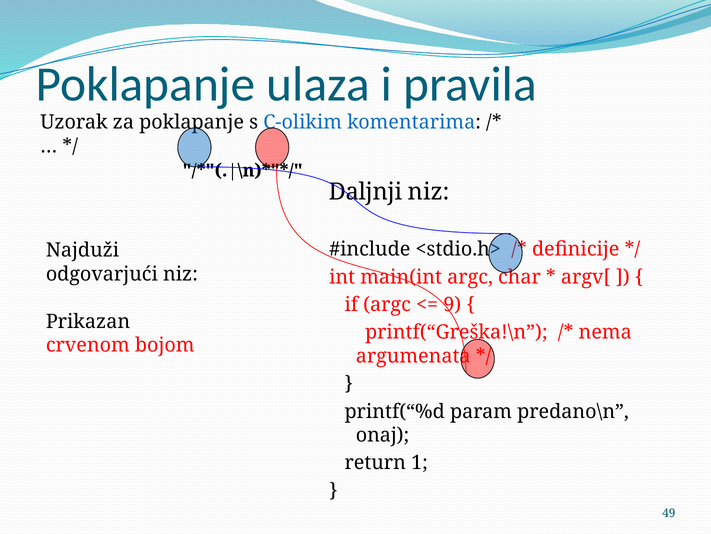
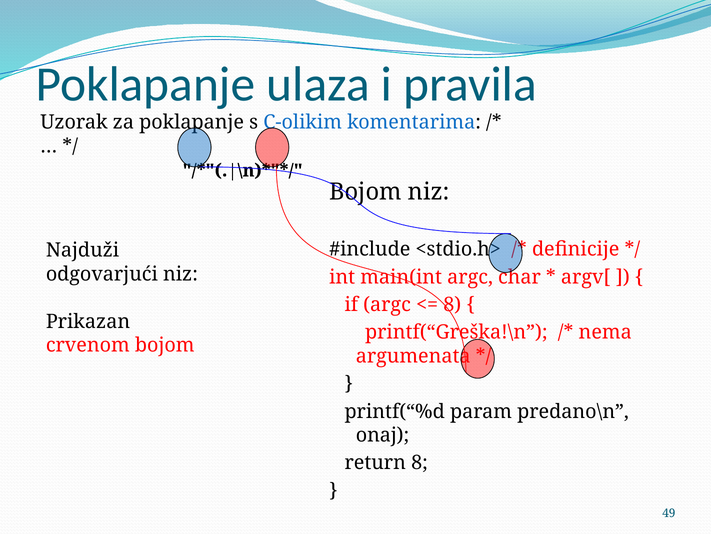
Daljnji at (366, 192): Daljnji -> Bojom
9 at (452, 304): 9 -> 8
return 1: 1 -> 8
